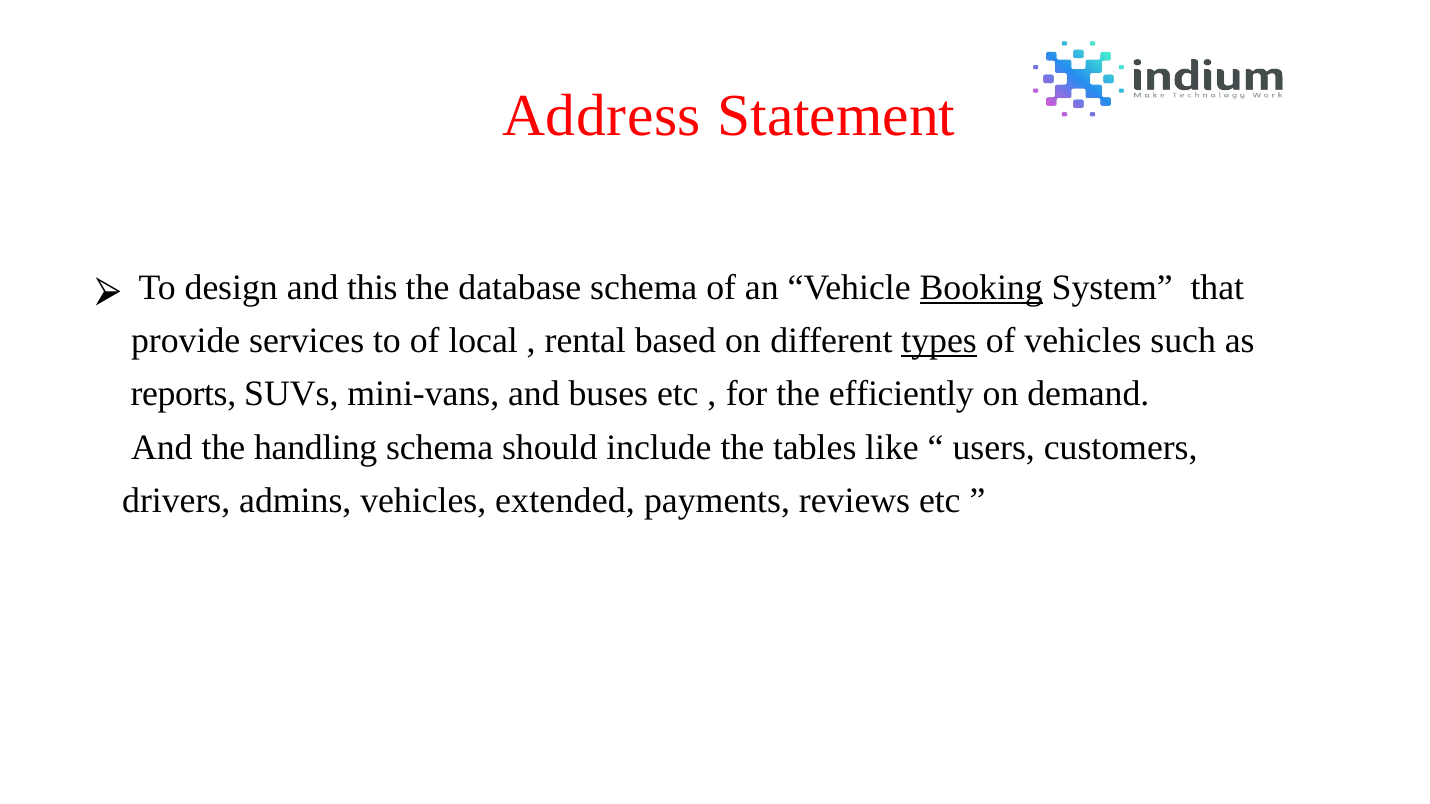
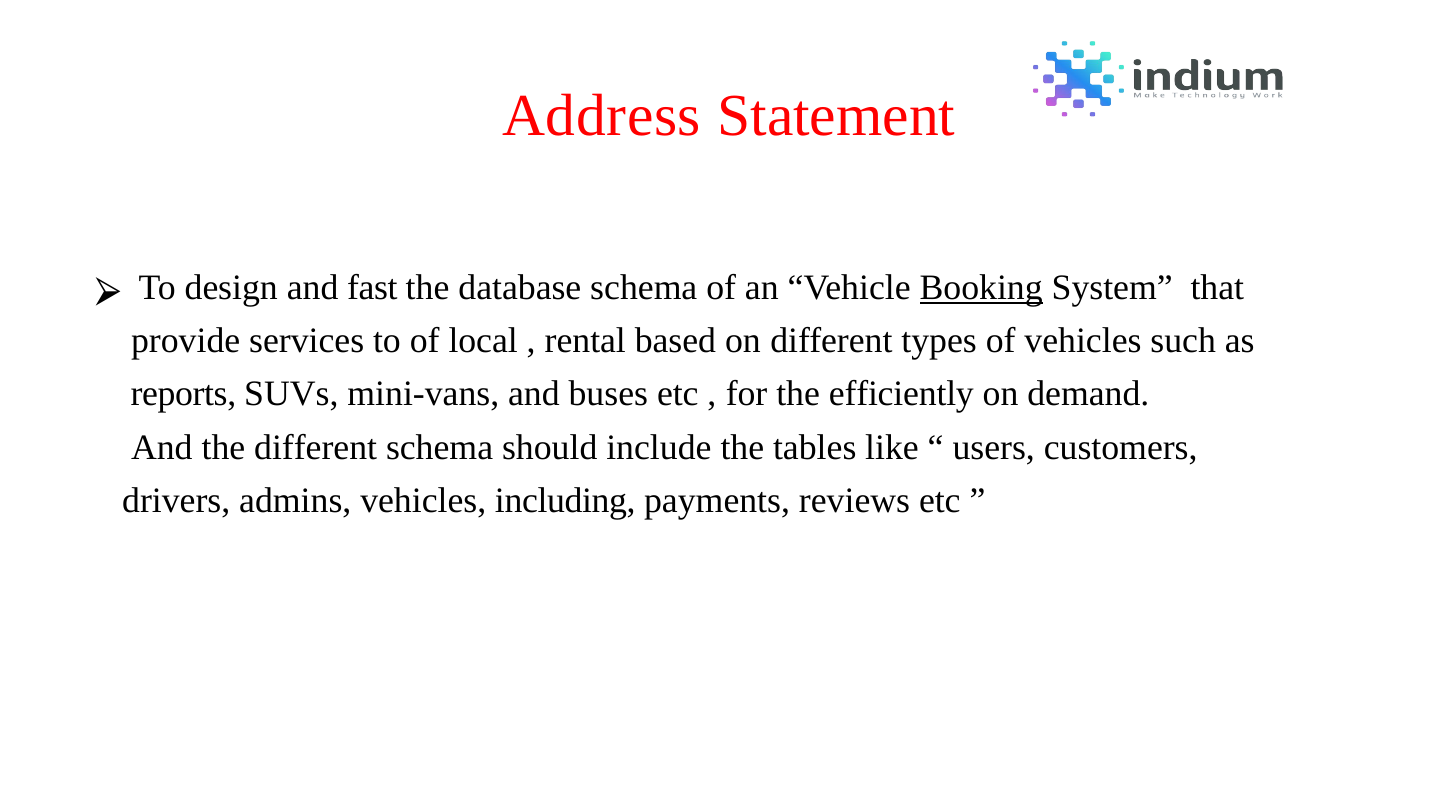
this: this -> fast
types underline: present -> none
the handling: handling -> different
extended: extended -> including
